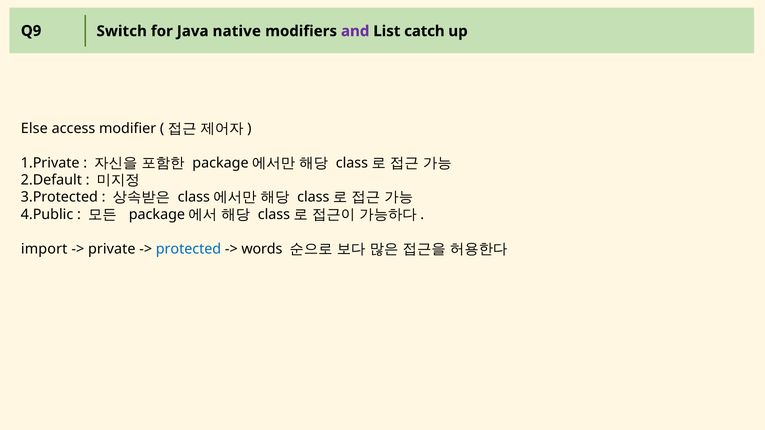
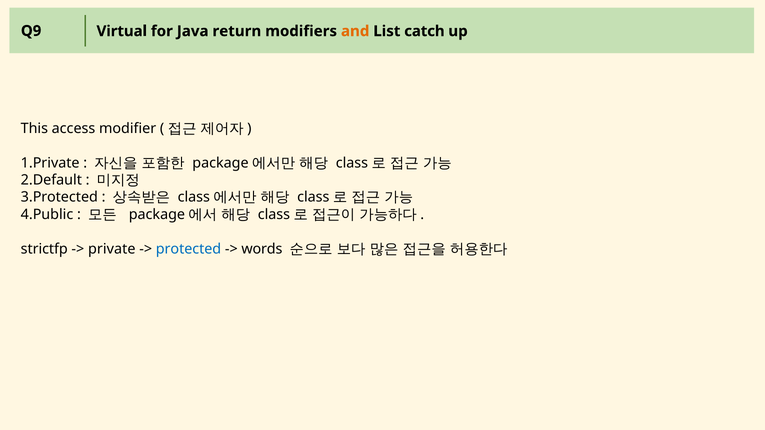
Switch: Switch -> Virtual
native: native -> return
and colour: purple -> orange
Else: Else -> This
import: import -> strictfp
